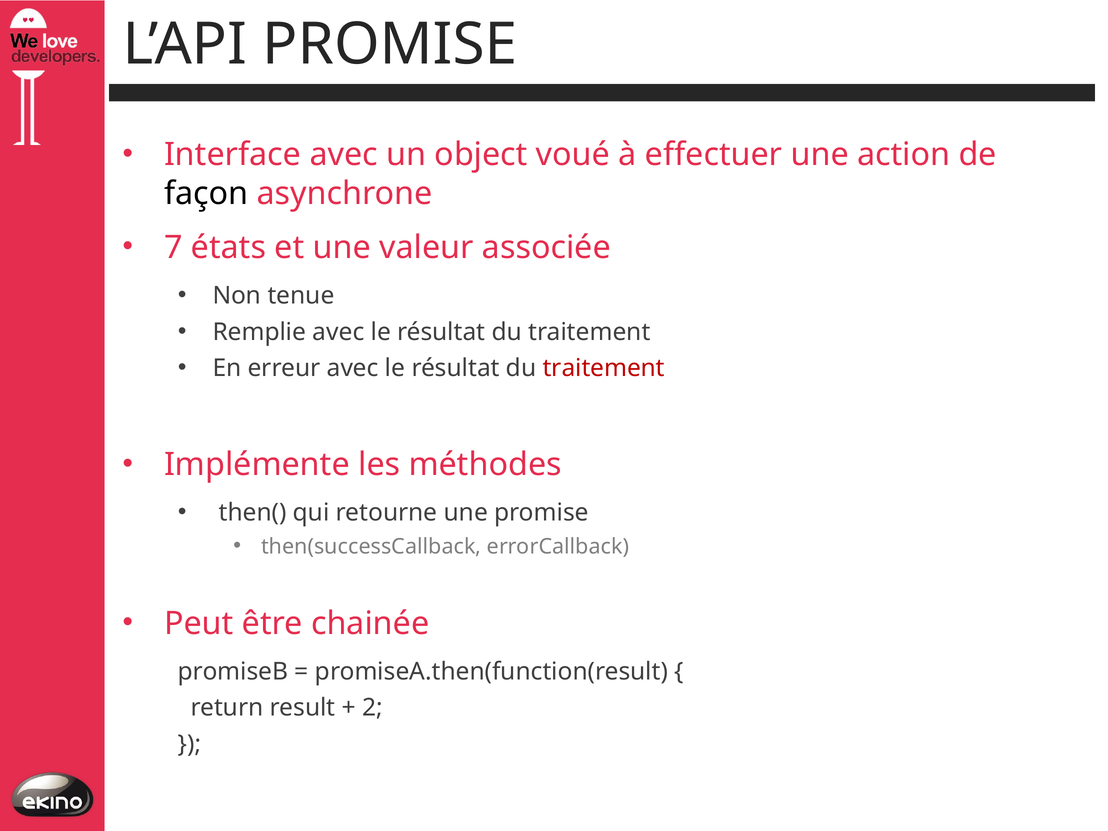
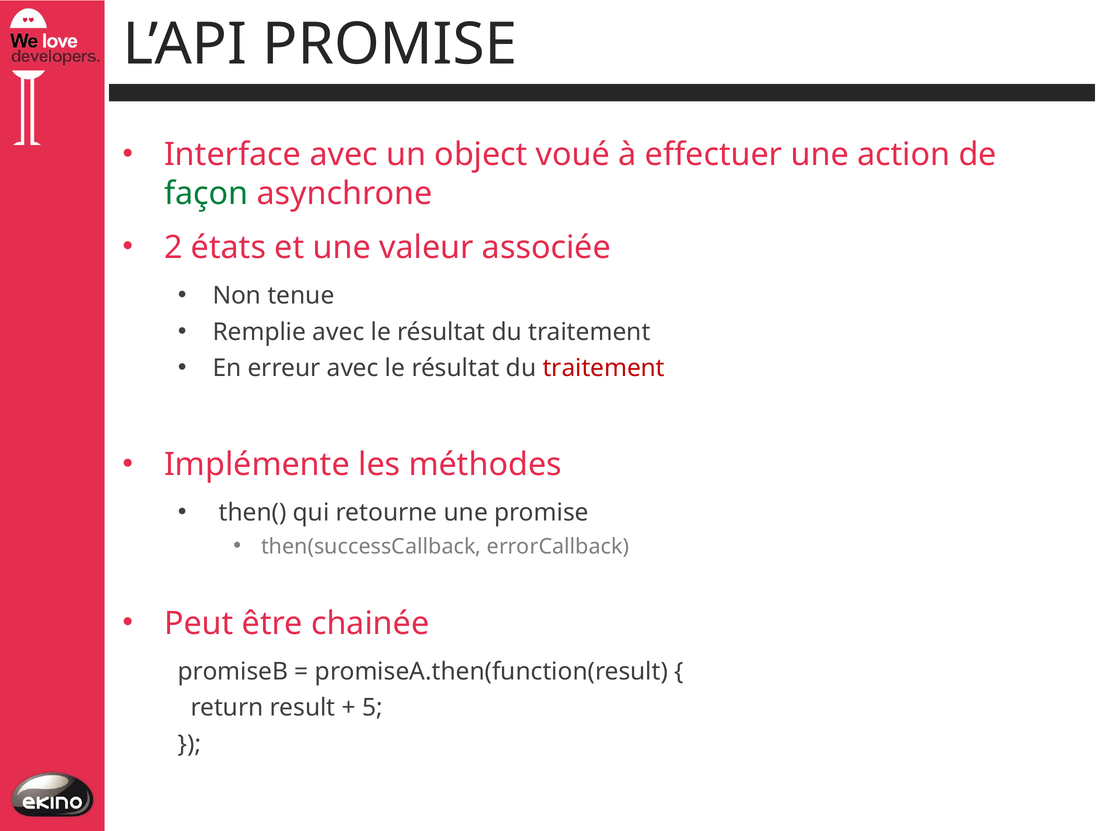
façon colour: black -> green
7: 7 -> 2
2: 2 -> 5
